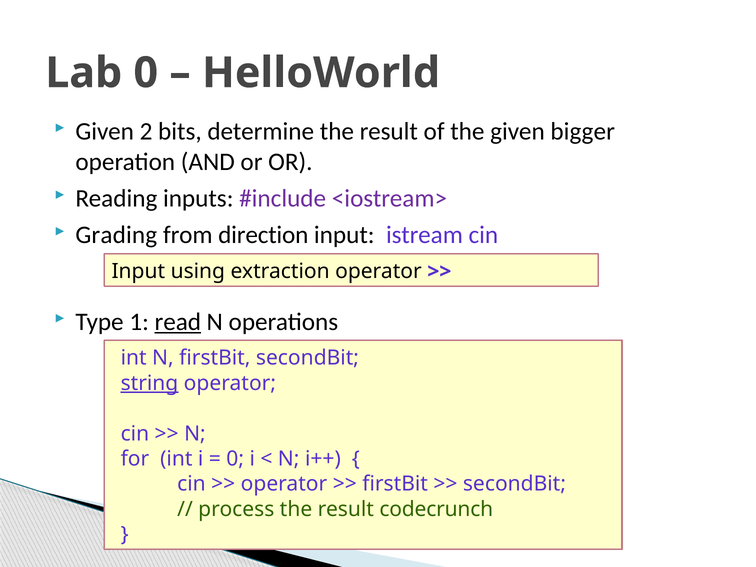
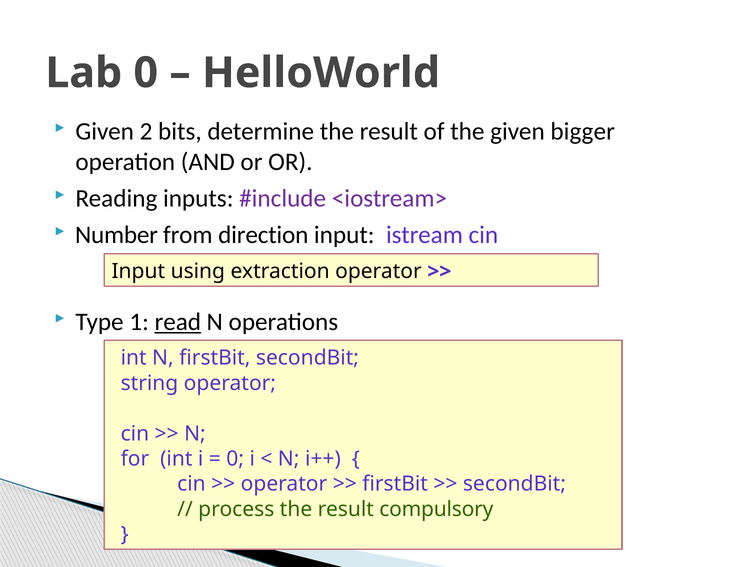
Grading: Grading -> Number
string underline: present -> none
codecrunch: codecrunch -> compulsory
